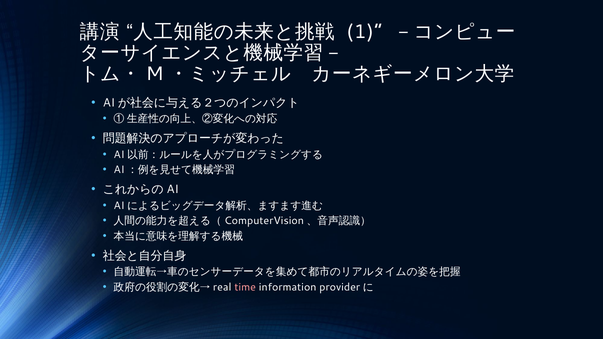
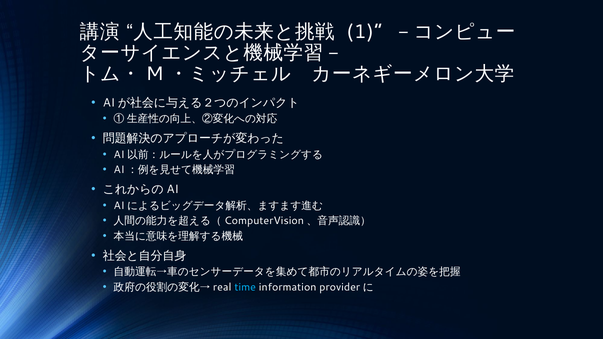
time colour: pink -> light blue
